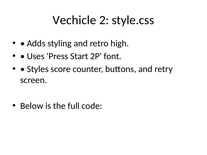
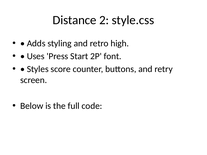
Vechicle: Vechicle -> Distance
